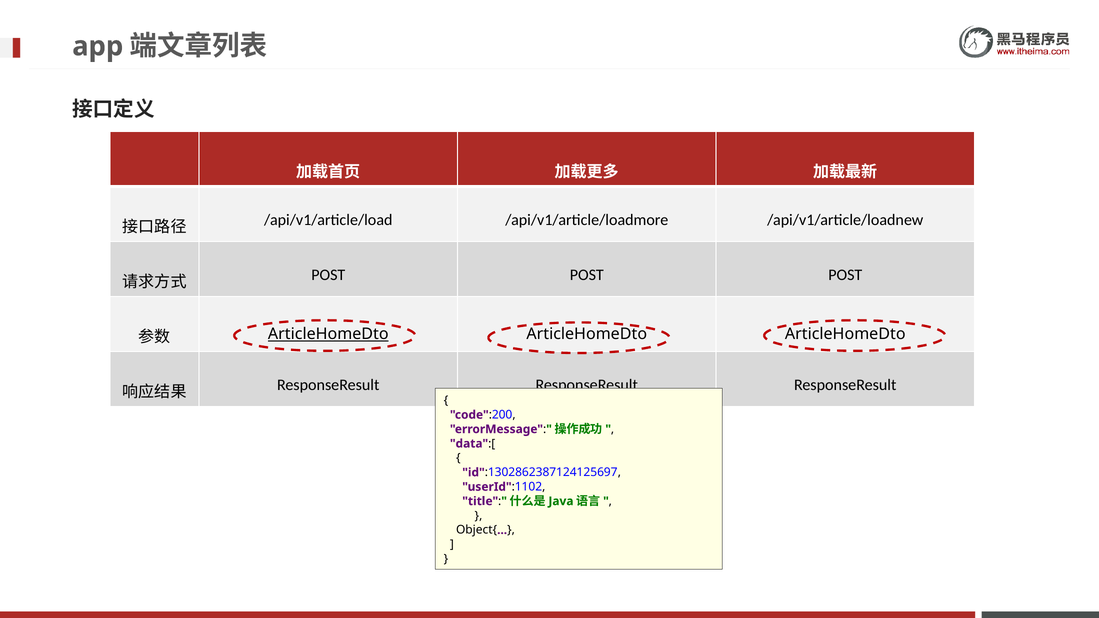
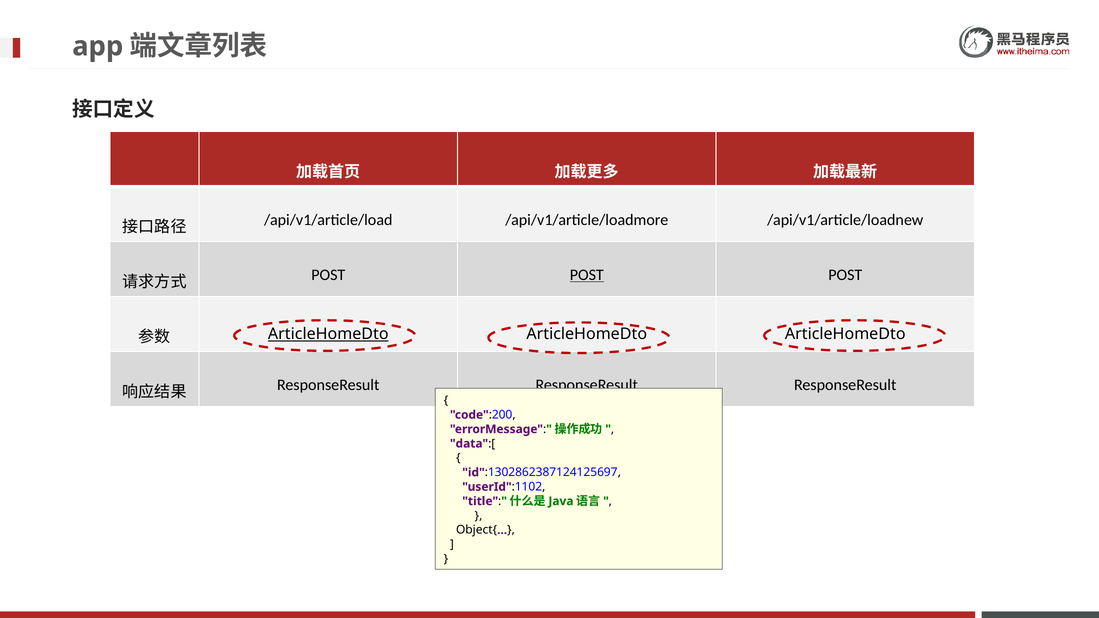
POST at (587, 275) underline: none -> present
